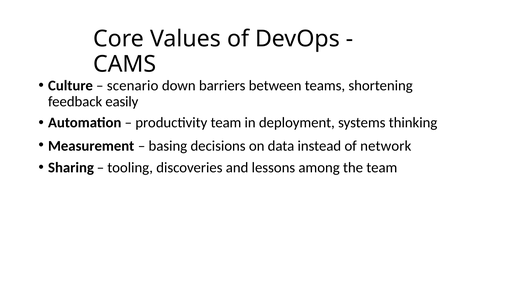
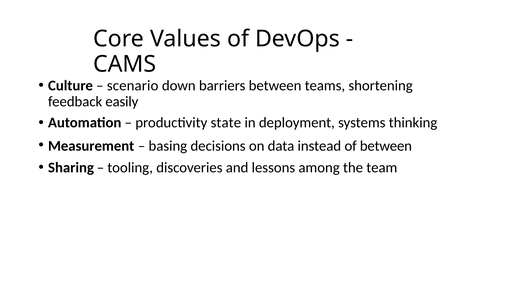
productivity team: team -> state
of network: network -> between
